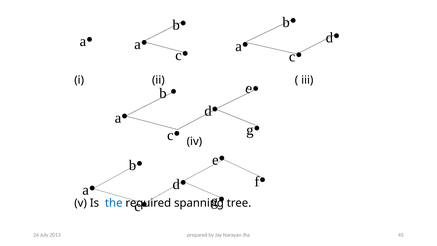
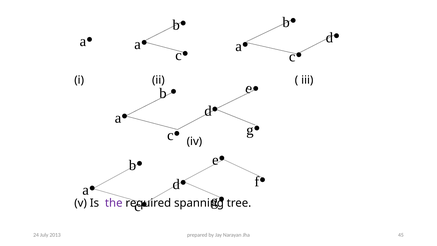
the colour: blue -> purple
